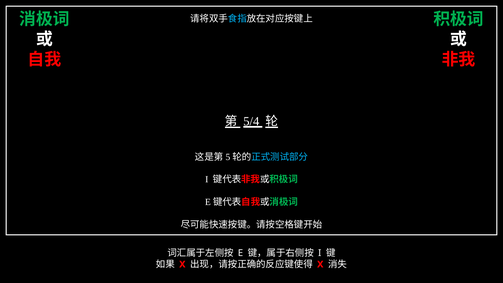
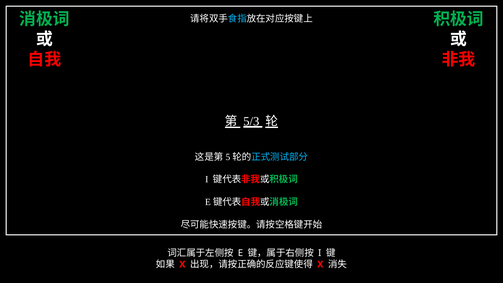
5/4: 5/4 -> 5/3
